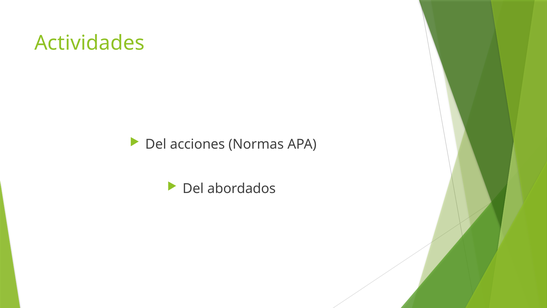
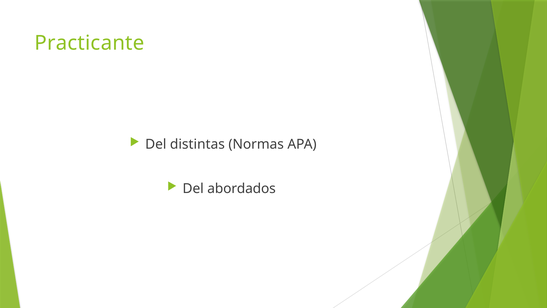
Actividades: Actividades -> Practicante
acciones: acciones -> distintas
